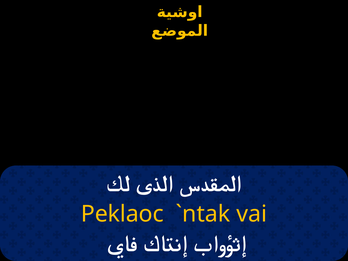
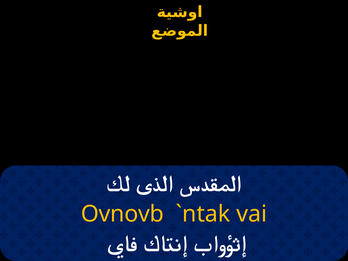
Peklaoc: Peklaoc -> Ovnovb
